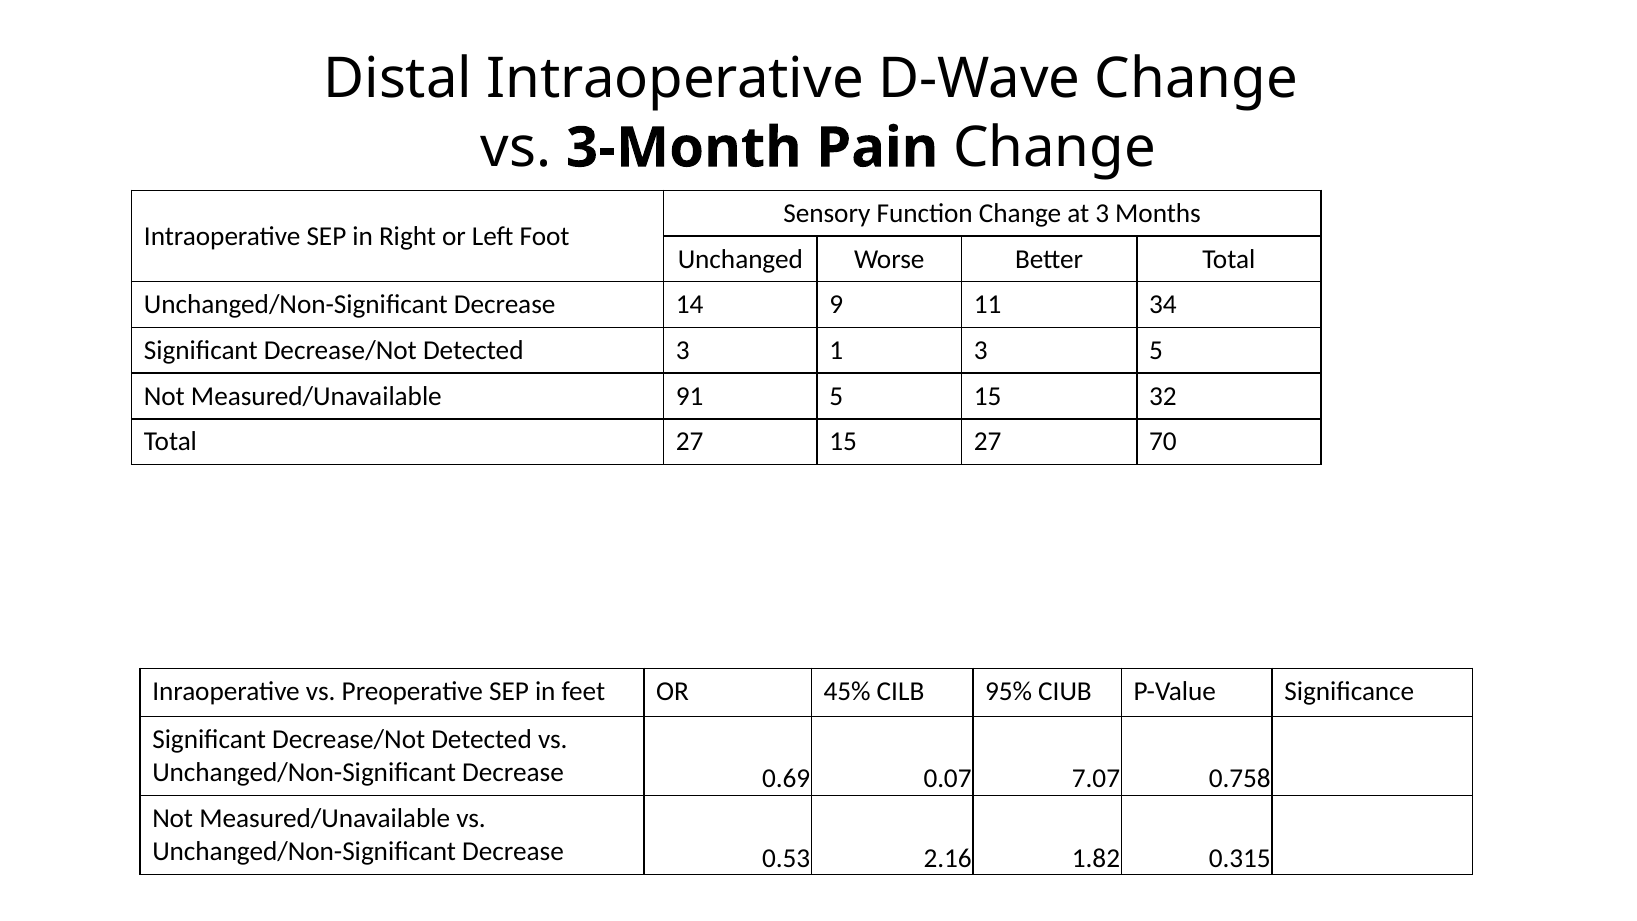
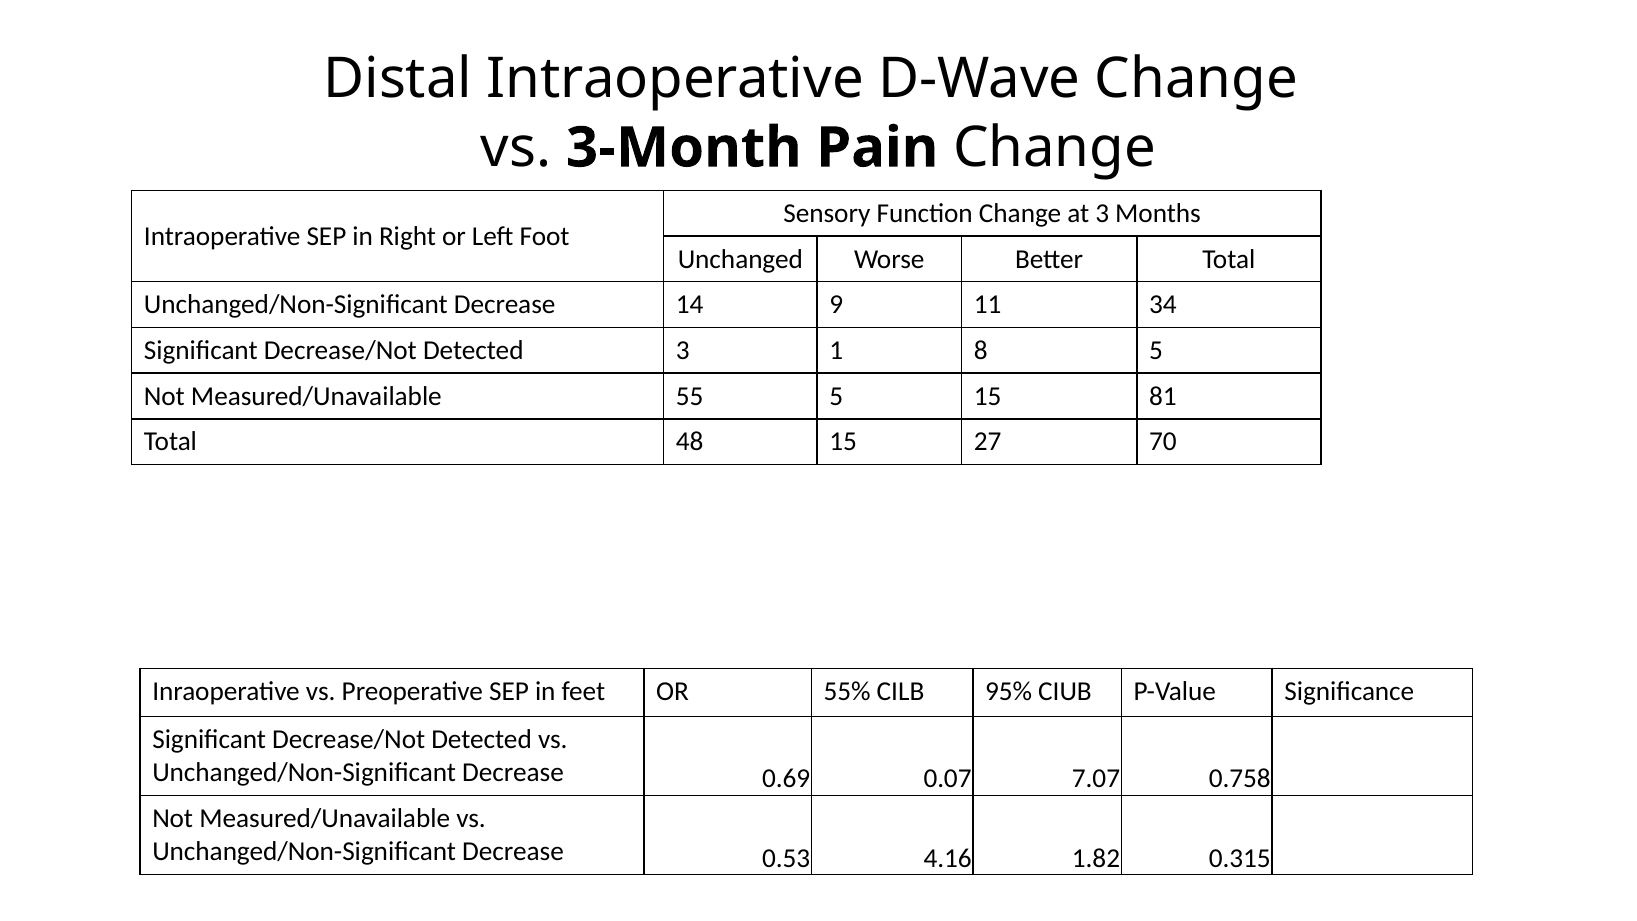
1 3: 3 -> 8
91: 91 -> 55
32: 32 -> 81
Total 27: 27 -> 48
45%: 45% -> 55%
2.16: 2.16 -> 4.16
